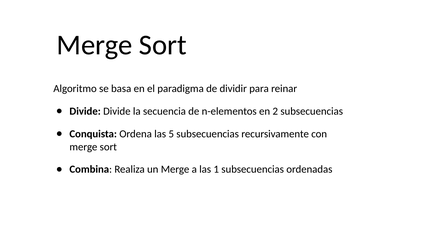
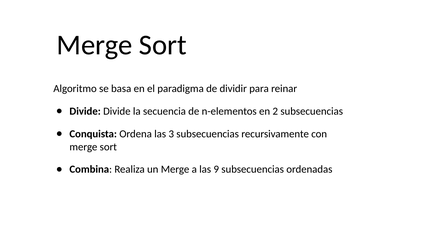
5: 5 -> 3
1: 1 -> 9
